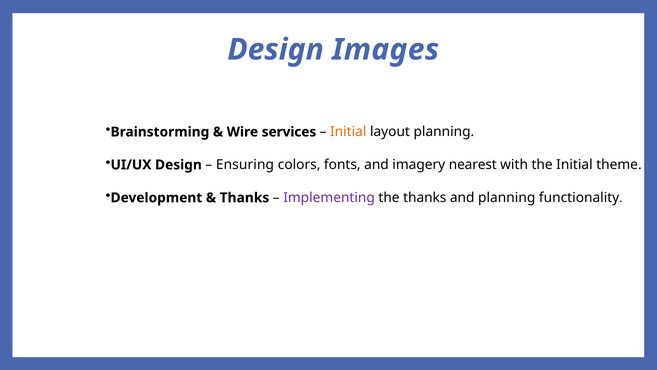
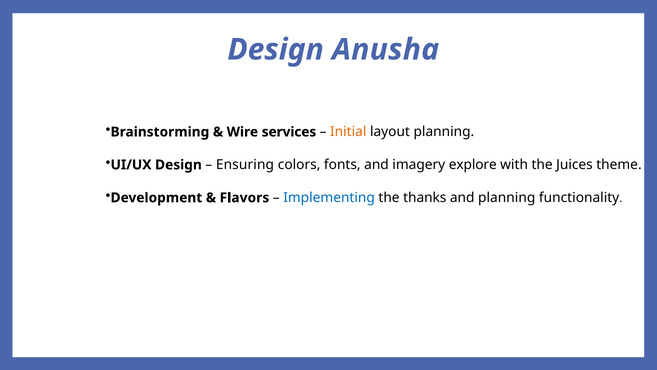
Images: Images -> Anusha
nearest: nearest -> explore
the Initial: Initial -> Juices
Thanks at (244, 198): Thanks -> Flavors
Implementing colour: purple -> blue
